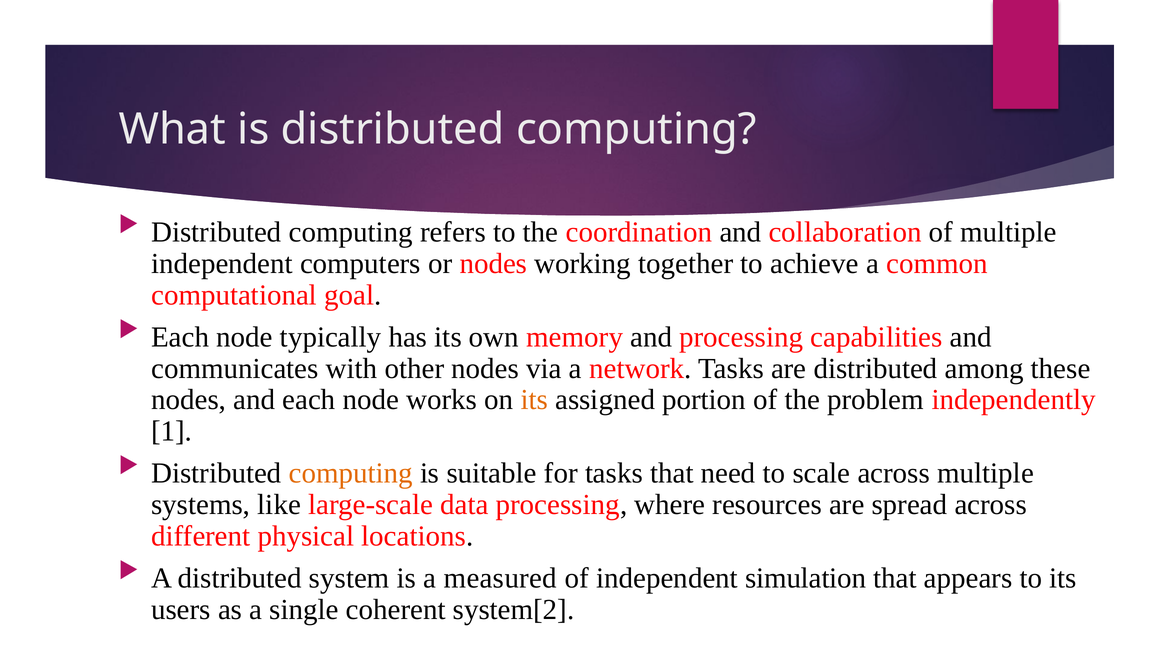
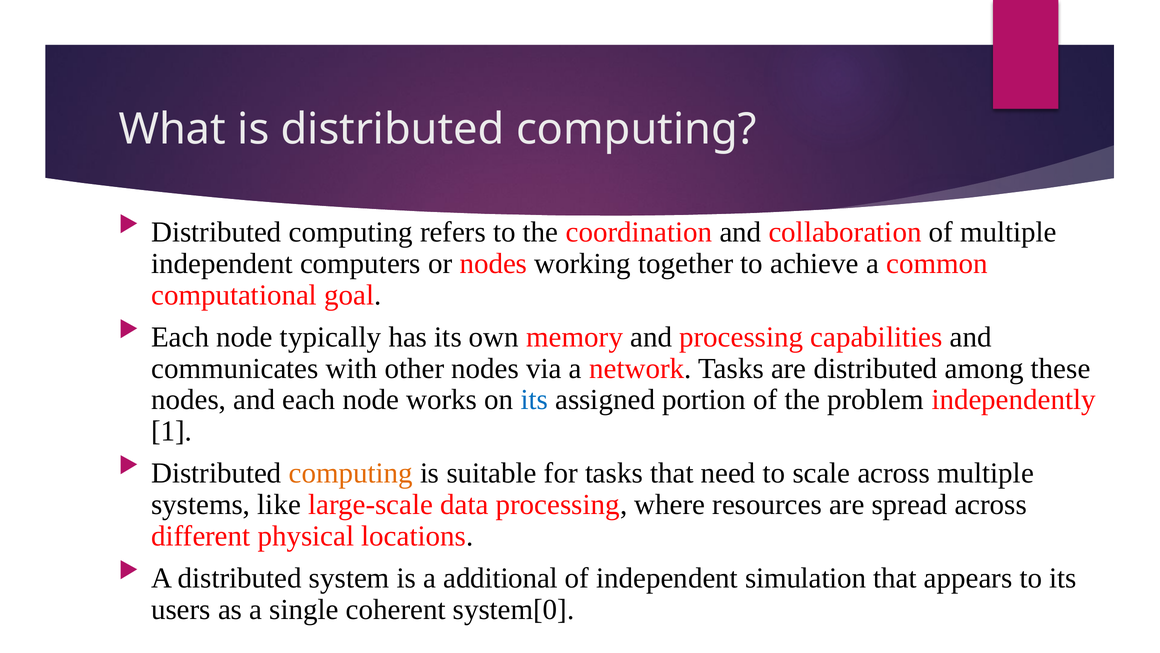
its at (534, 399) colour: orange -> blue
measured: measured -> additional
system[2: system[2 -> system[0
